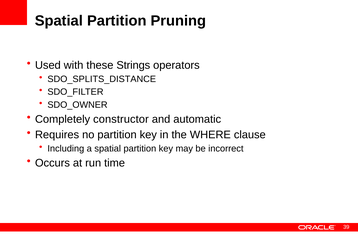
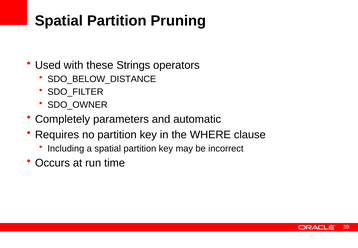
SDO_SPLITS_DISTANCE: SDO_SPLITS_DISTANCE -> SDO_BELOW_DISTANCE
constructor: constructor -> parameters
